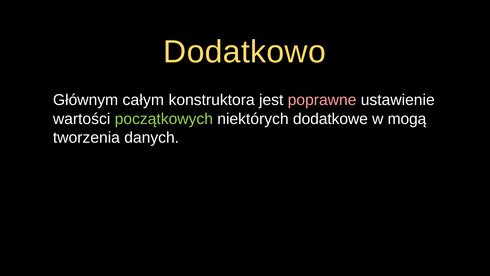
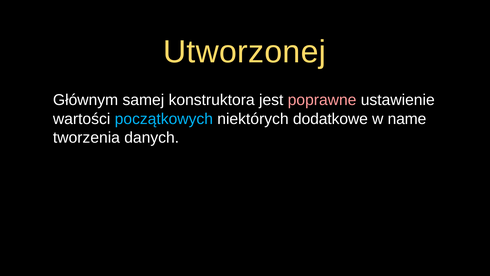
Dodatkowo: Dodatkowo -> Utworzonej
całym: całym -> samej
początkowych colour: light green -> light blue
mogą: mogą -> name
